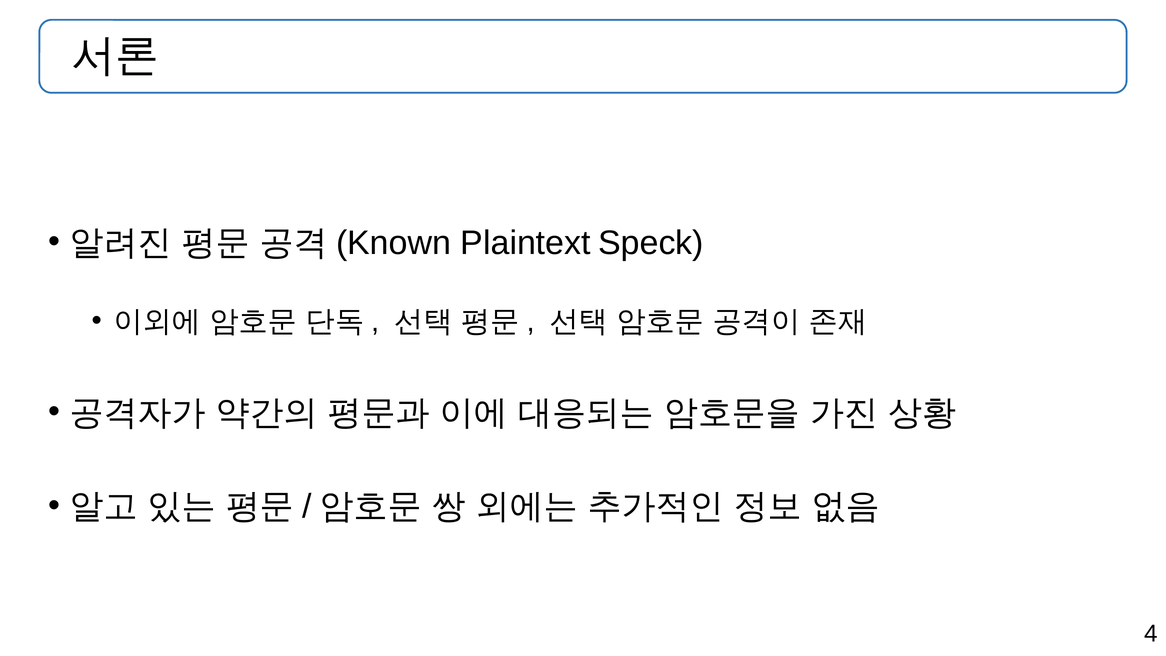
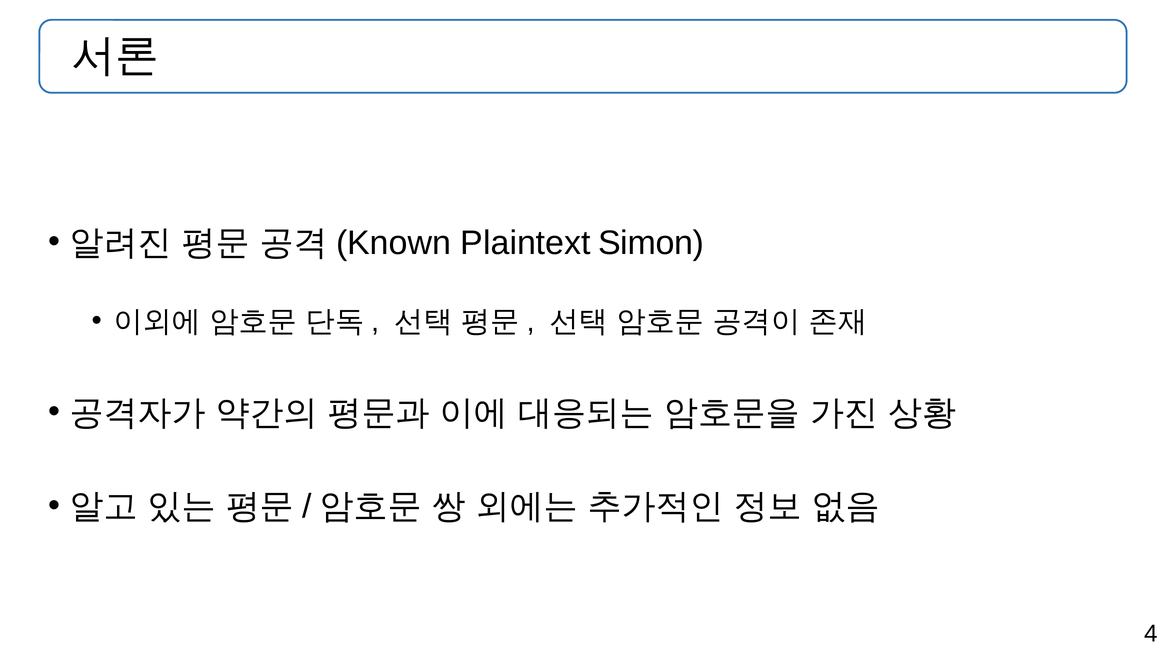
Speck: Speck -> Simon
